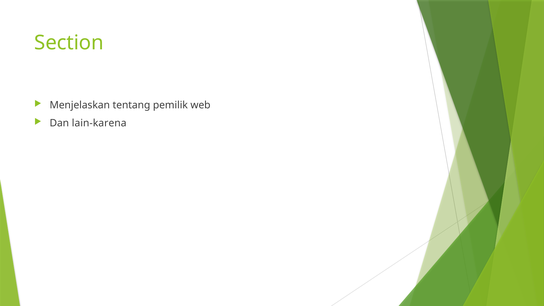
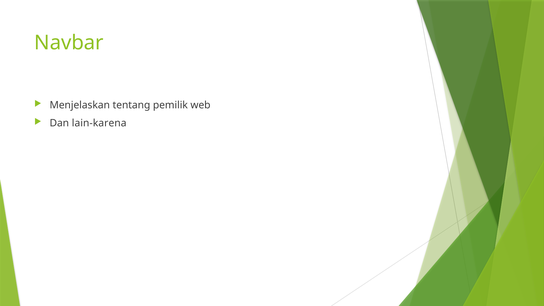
Section: Section -> Navbar
